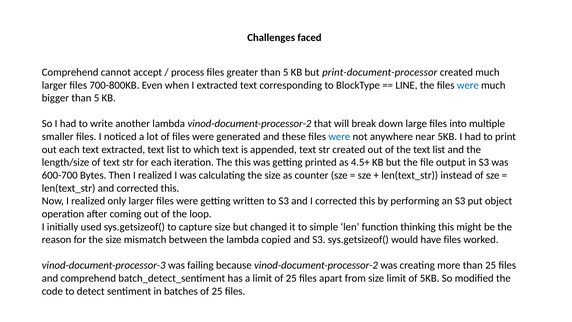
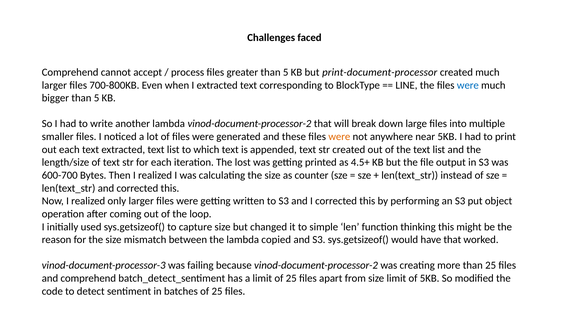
were at (339, 137) colour: blue -> orange
The this: this -> lost
have files: files -> that
